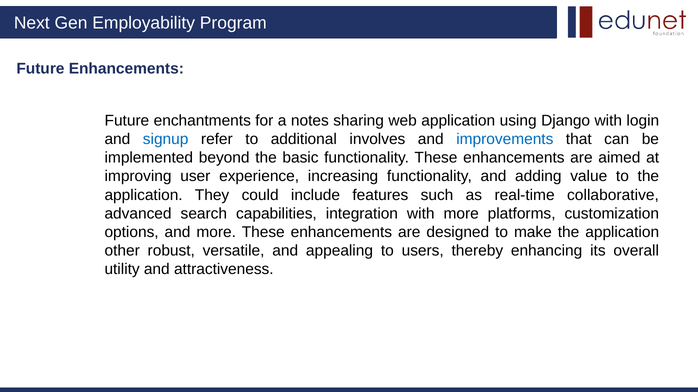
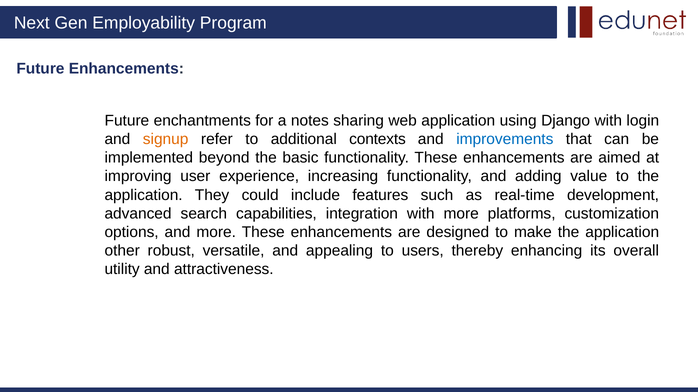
signup colour: blue -> orange
involves: involves -> contexts
collaborative: collaborative -> development
